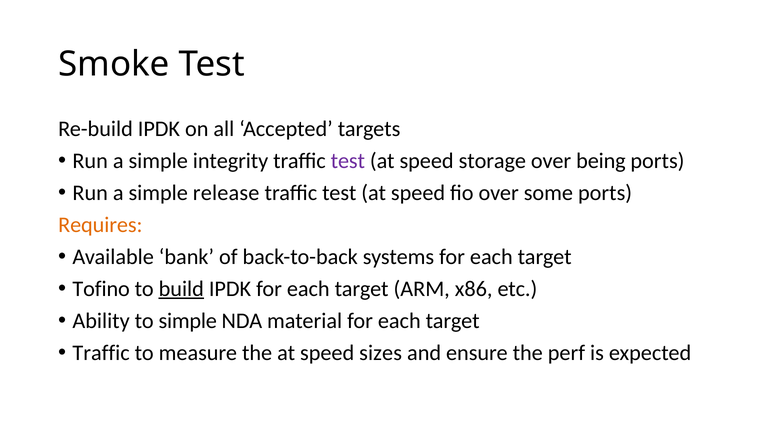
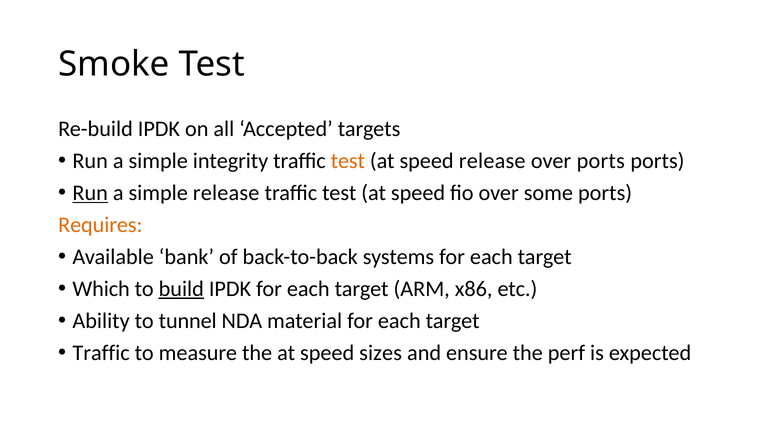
test at (348, 161) colour: purple -> orange
speed storage: storage -> release
over being: being -> ports
Run at (90, 193) underline: none -> present
Tofino: Tofino -> Which
to simple: simple -> tunnel
